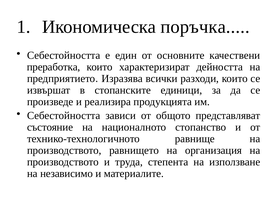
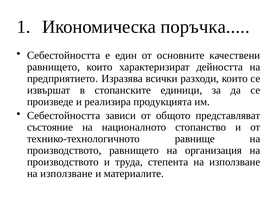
преработка at (54, 67): преработка -> равнището
независимо at (67, 174): независимо -> използване
